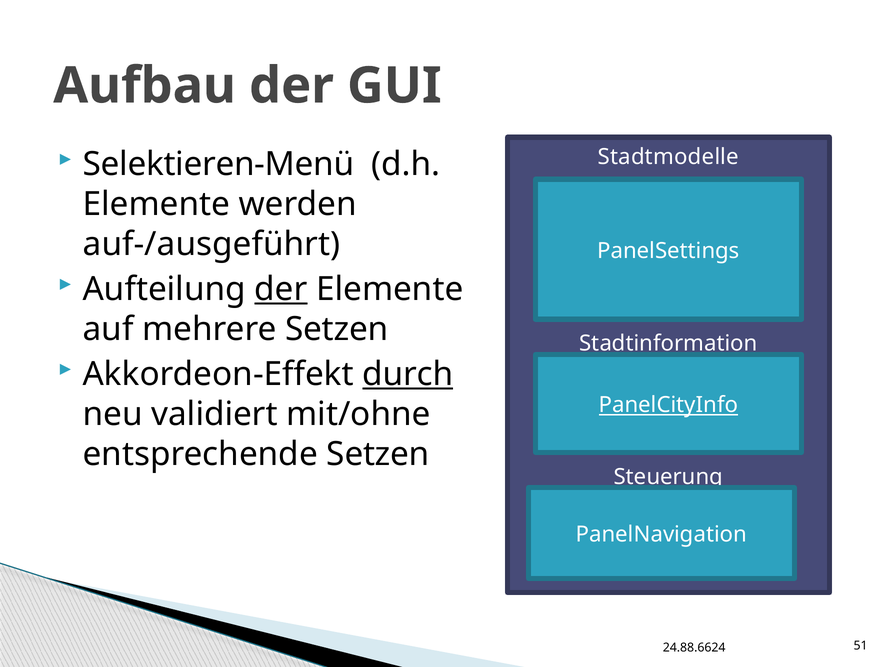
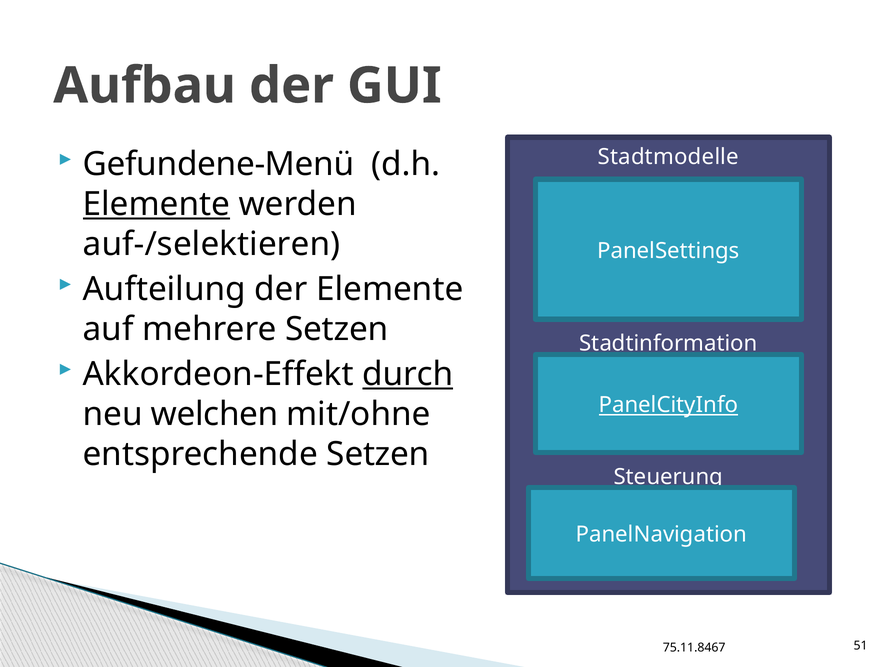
Selektieren-Menü: Selektieren-Menü -> Gefundene-Menü
Elemente at (156, 204) underline: none -> present
auf-/ausgeführt: auf-/ausgeführt -> auf-/selektieren
der at (281, 289) underline: present -> none
validiert: validiert -> welchen
24.88.6624: 24.88.6624 -> 75.11.8467
